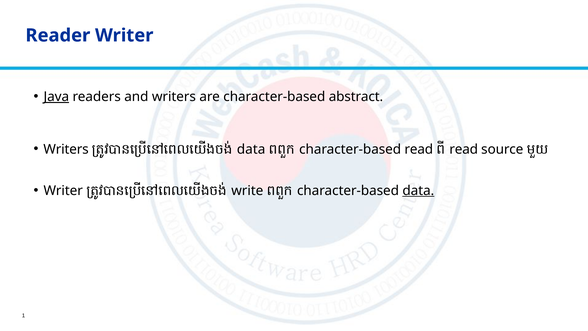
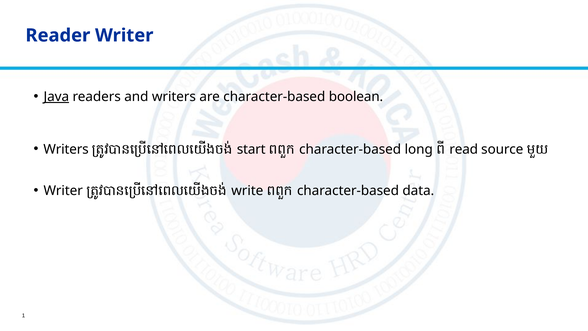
abstract: abstract -> boolean
data at (251, 149): data -> start
character-based read: read -> long
data at (418, 190) underline: present -> none
